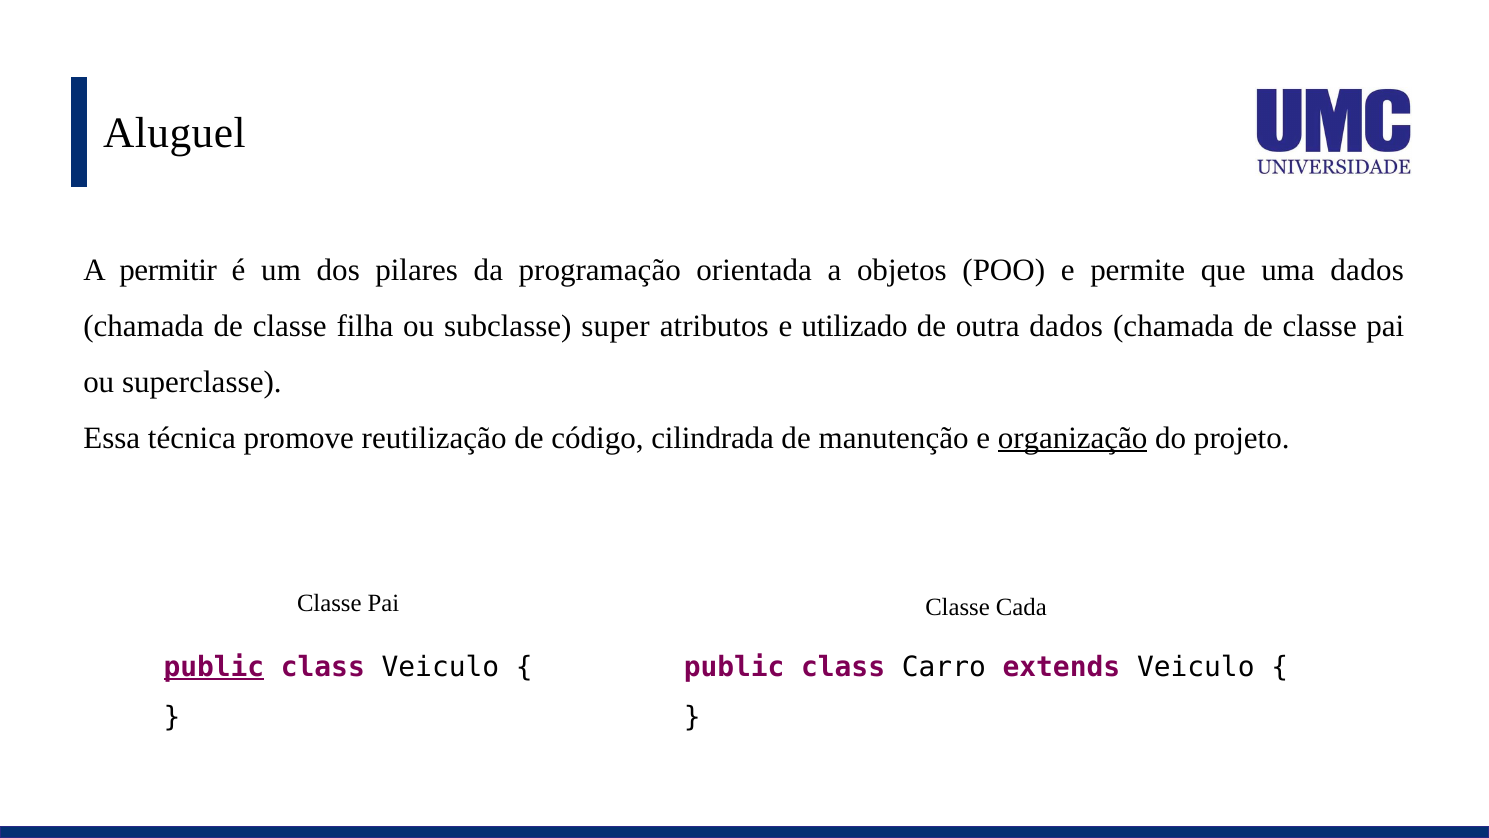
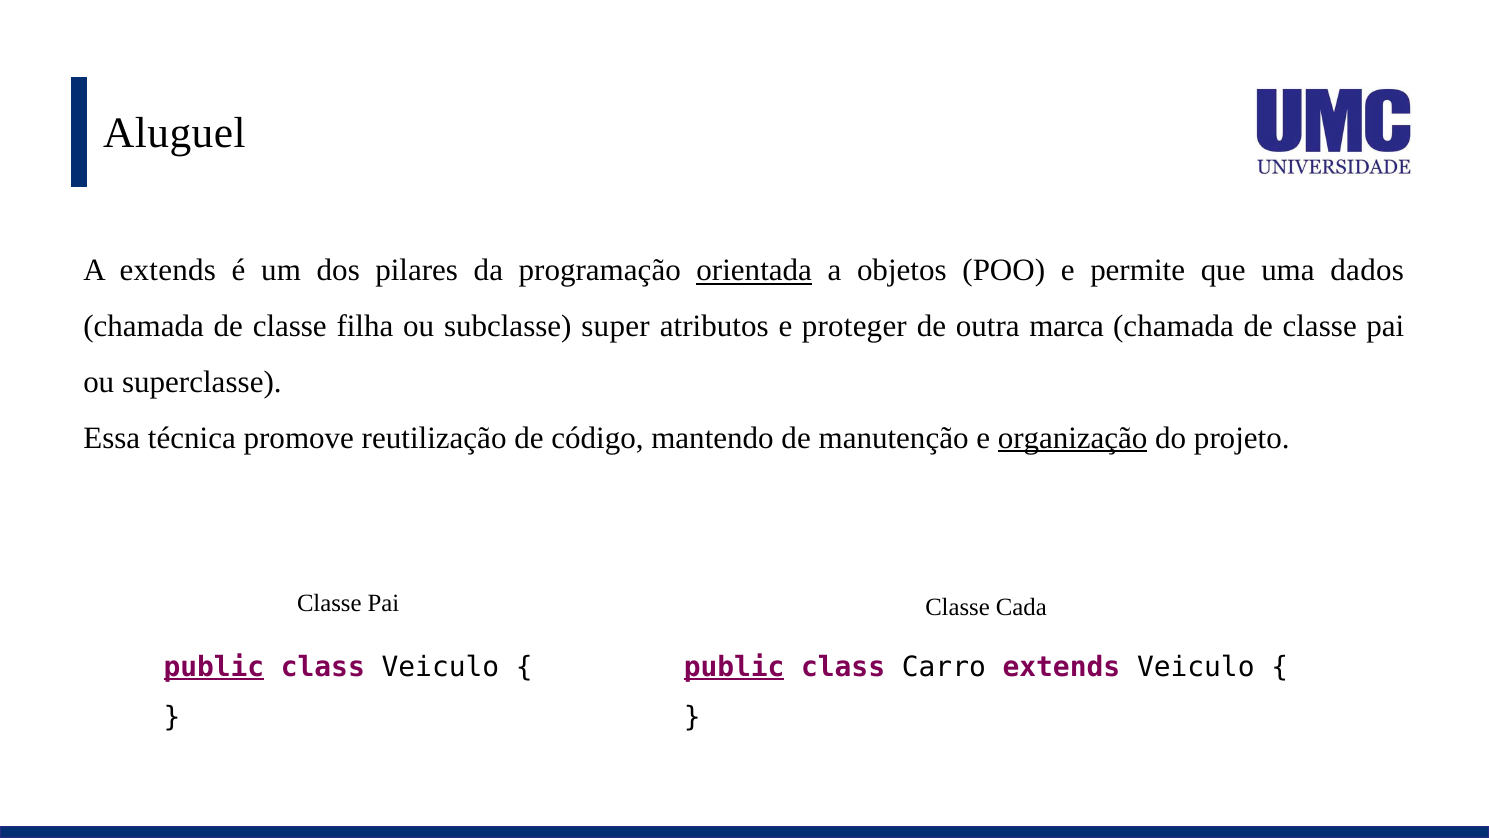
A permitir: permitir -> extends
orientada underline: none -> present
utilizado: utilizado -> proteger
outra dados: dados -> marca
cilindrada: cilindrada -> mantendo
public at (734, 667) underline: none -> present
